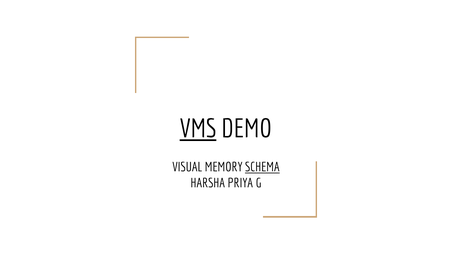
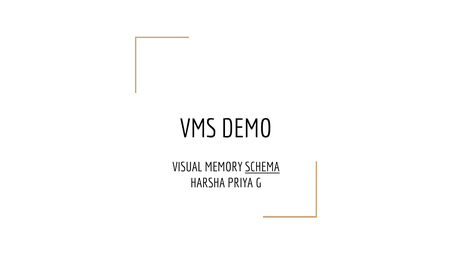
VMS underline: present -> none
